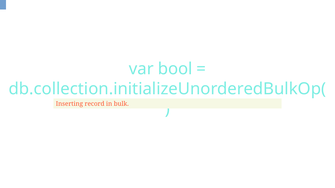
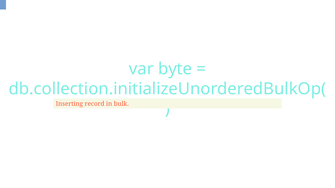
bool: bool -> byte
